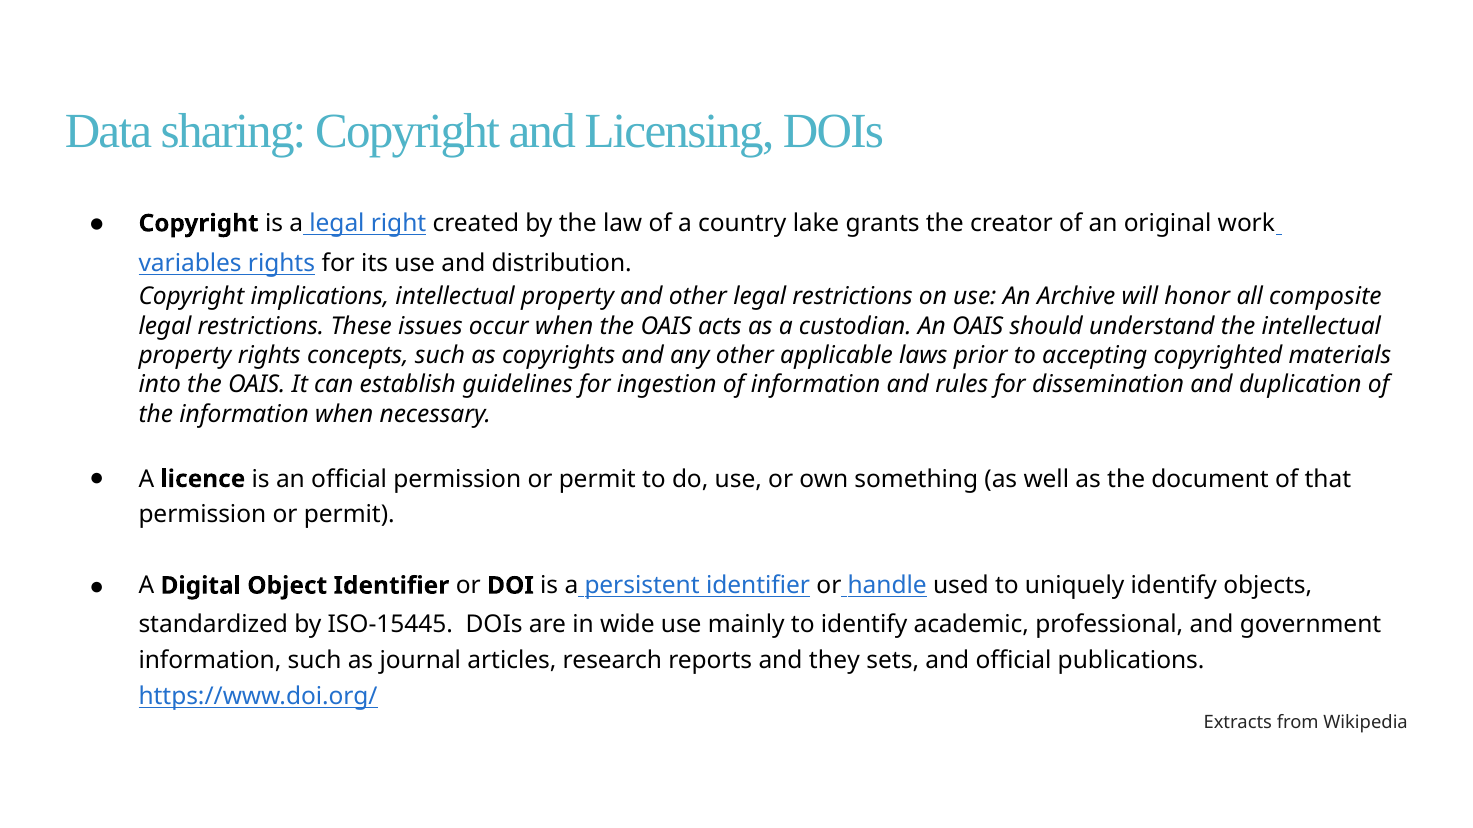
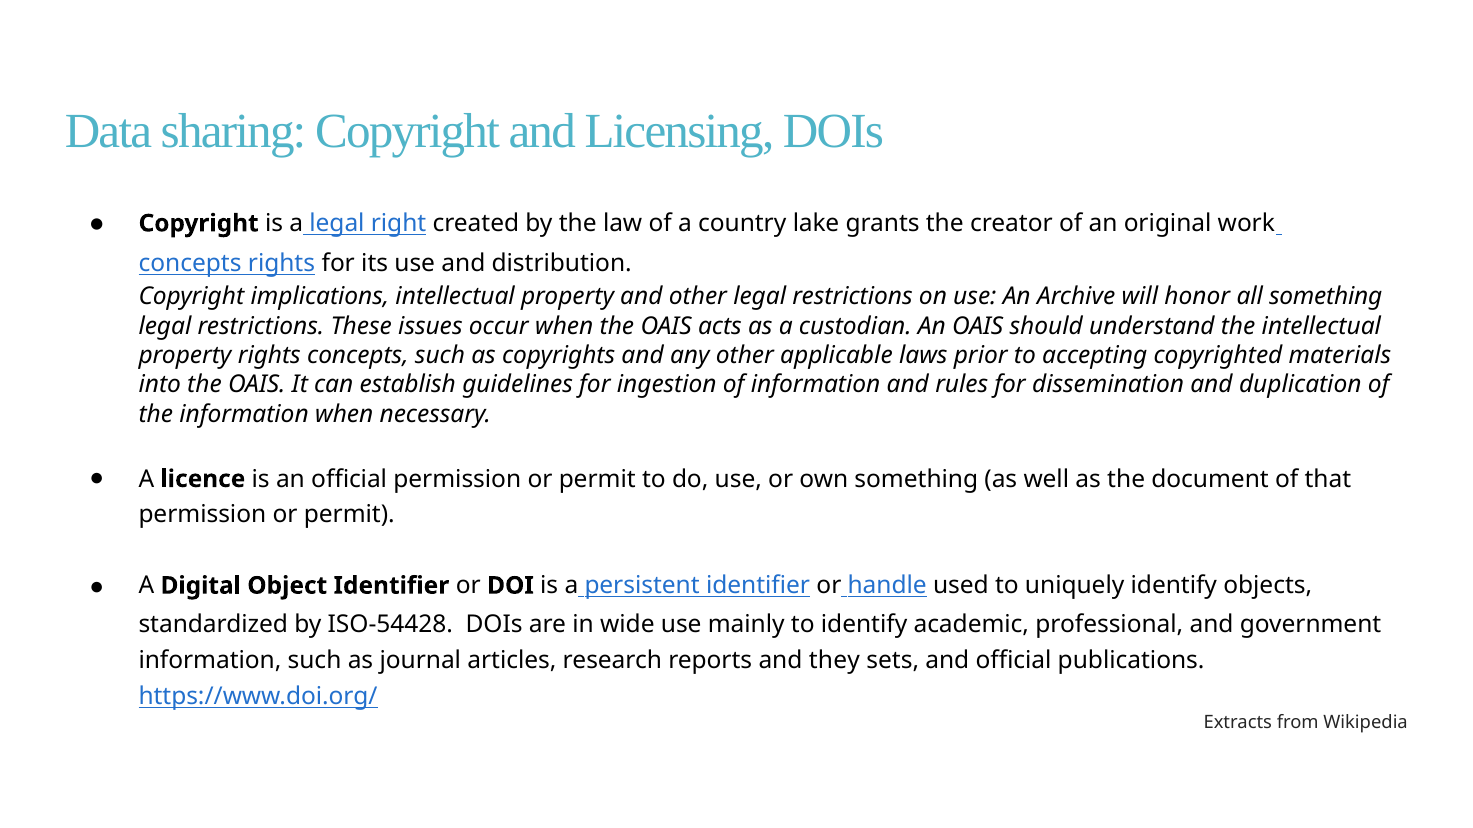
variables at (190, 263): variables -> concepts
all composite: composite -> something
ISO-15445: ISO-15445 -> ISO-54428
